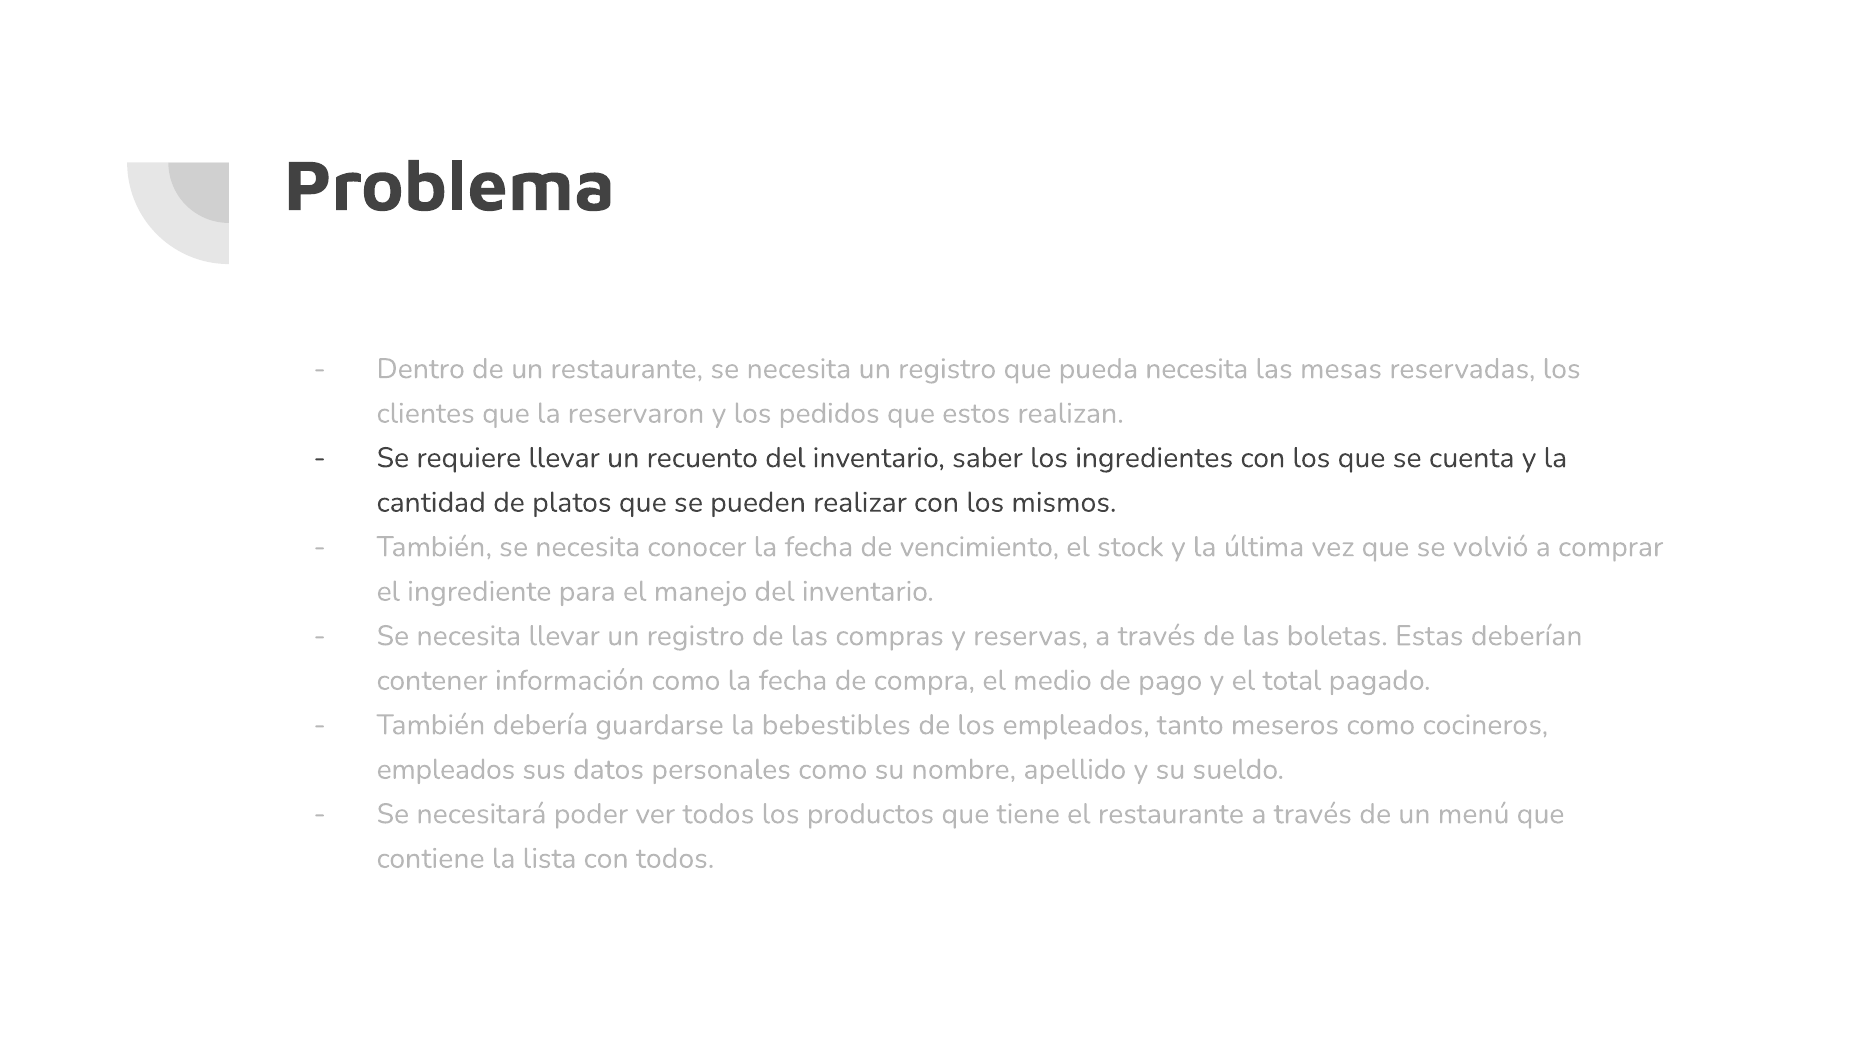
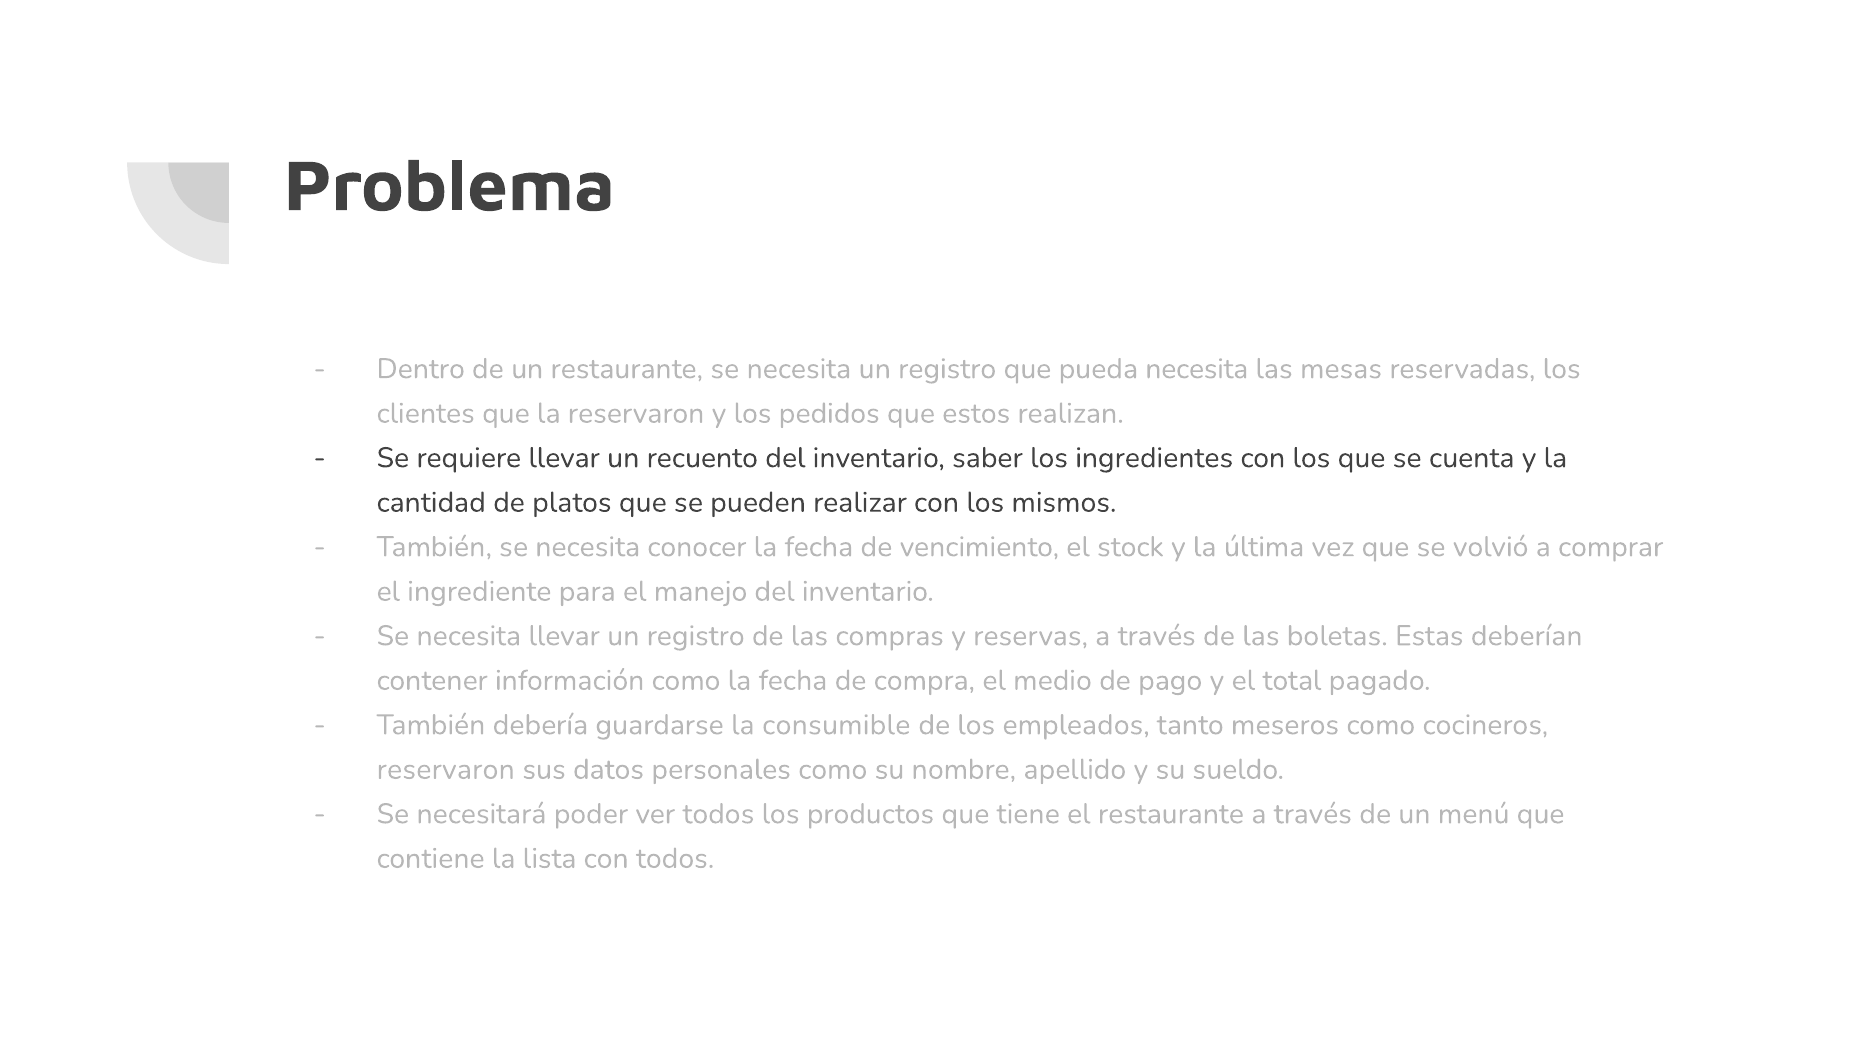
bebestibles: bebestibles -> consumible
empleados at (446, 769): empleados -> reservaron
